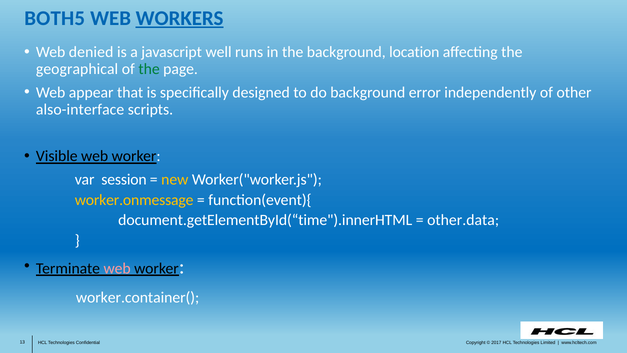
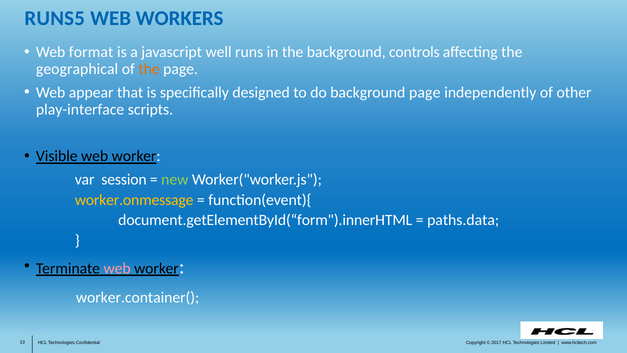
BOTH5: BOTH5 -> RUNS5
WORKERS underline: present -> none
denied: denied -> format
location: location -> controls
the at (149, 69) colour: green -> orange
background error: error -> page
also-interface: also-interface -> play-interface
new colour: yellow -> light green
document.getElementById(“time").innerHTML: document.getElementById(“time").innerHTML -> document.getElementById(“form").innerHTML
other.data: other.data -> paths.data
